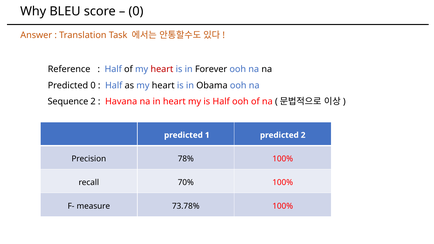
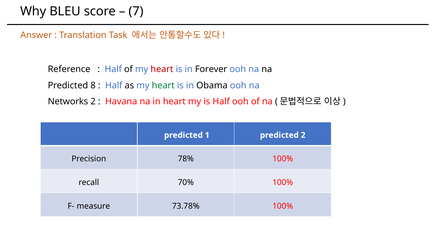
0 at (136, 11): 0 -> 7
Predicted 0: 0 -> 8
heart at (163, 85) colour: black -> green
Sequence: Sequence -> Networks
